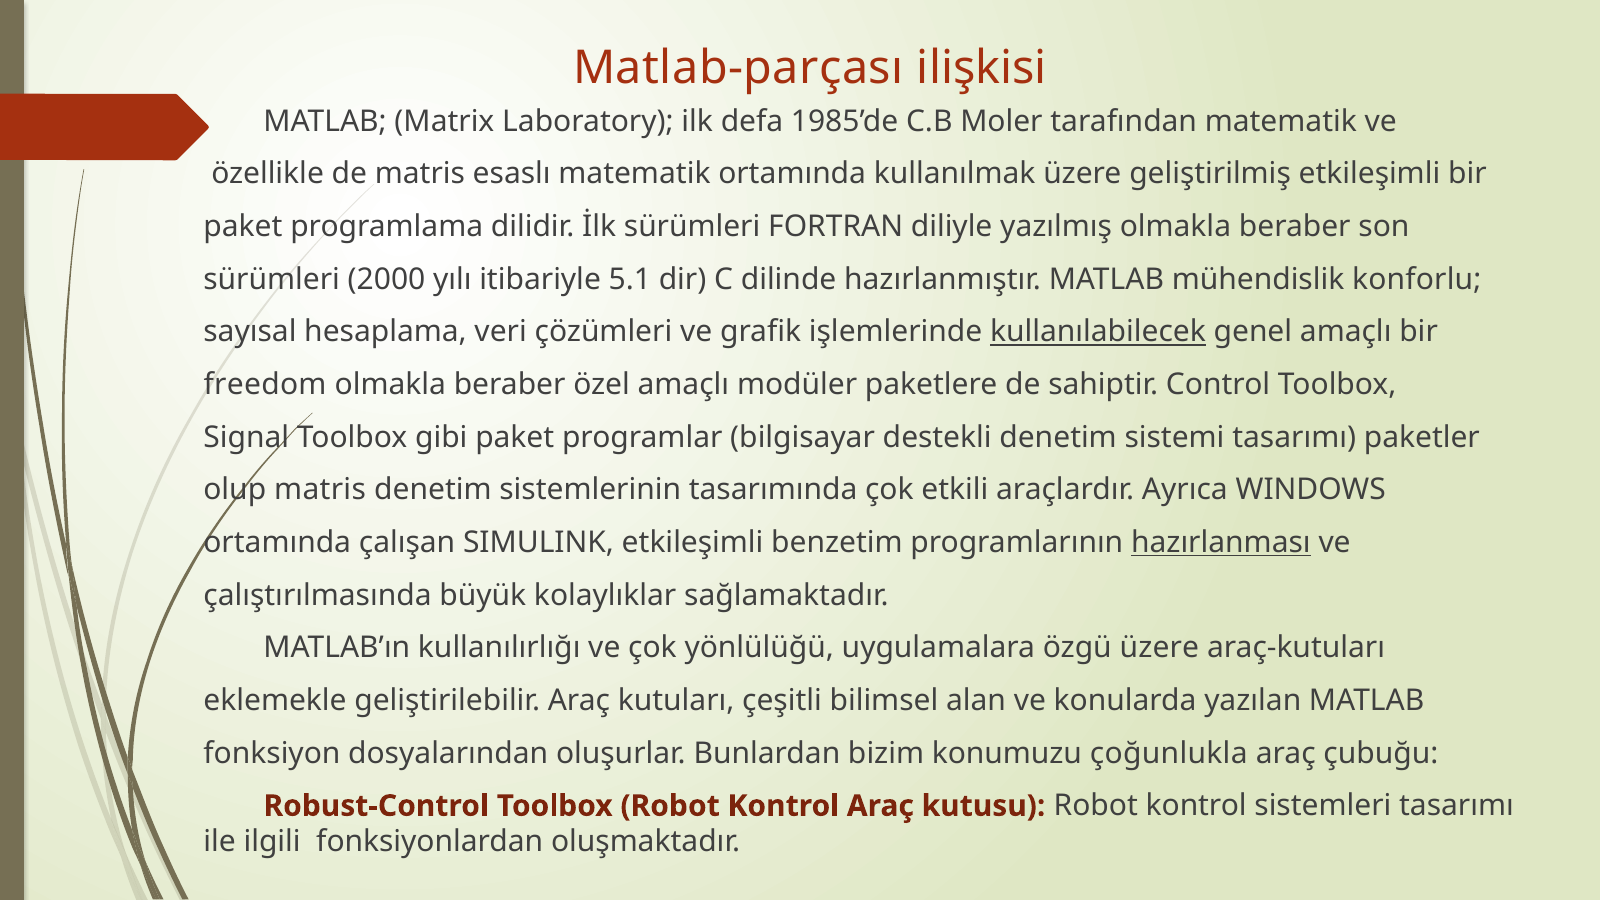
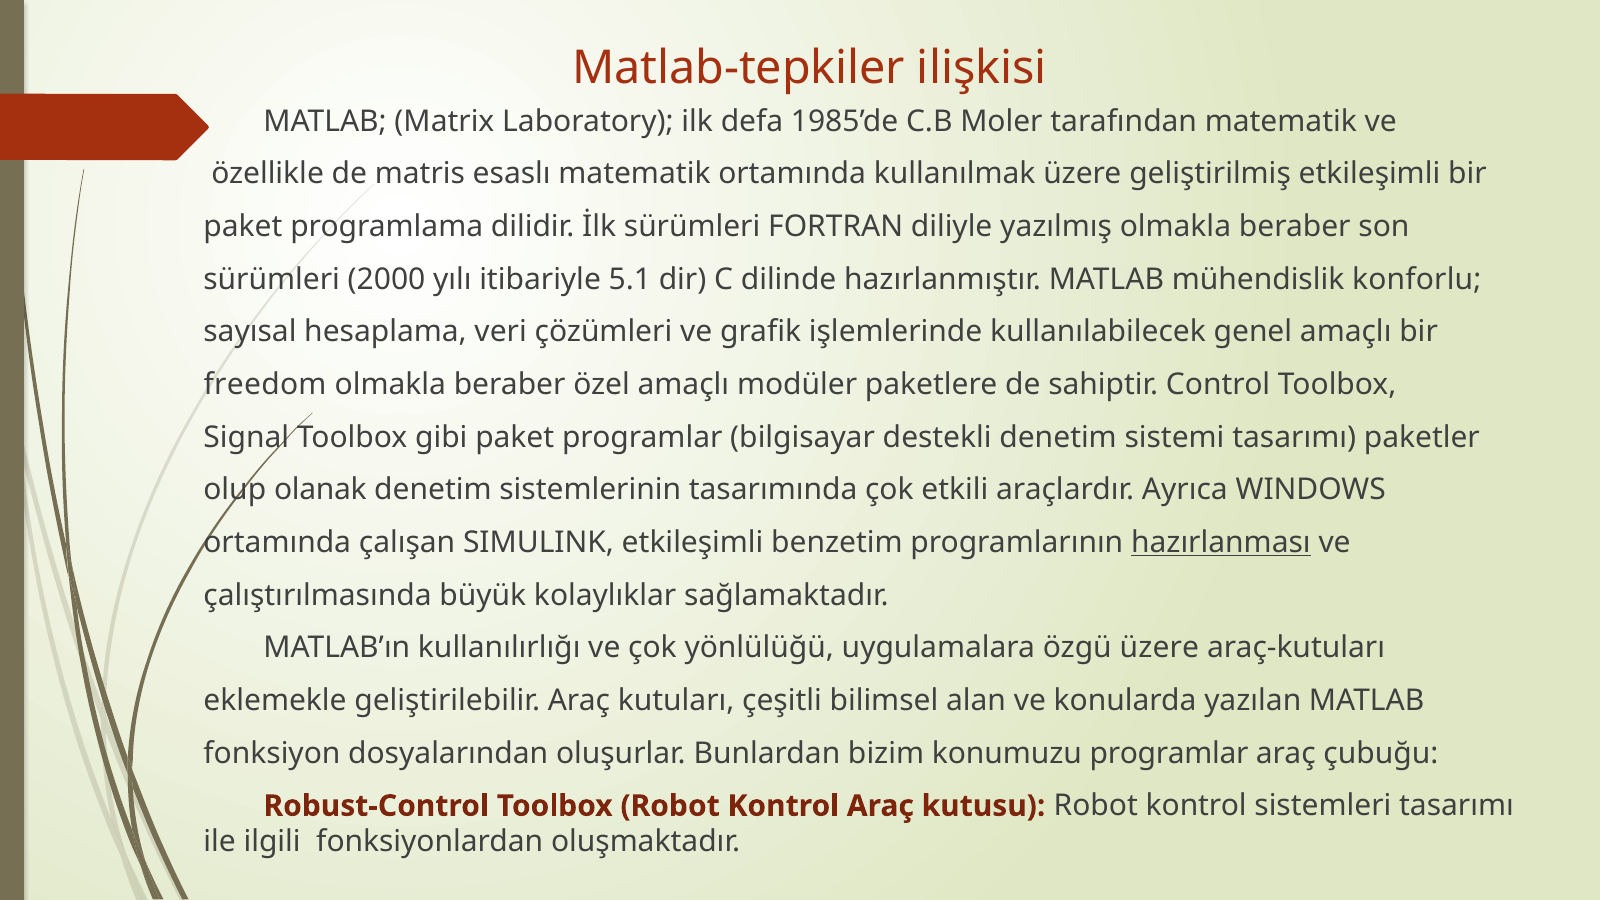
Matlab-parçası: Matlab-parçası -> Matlab-tepkiler
kullanılabilecek underline: present -> none
olup matris: matris -> olanak
konumuzu çoğunlukla: çoğunlukla -> programlar
